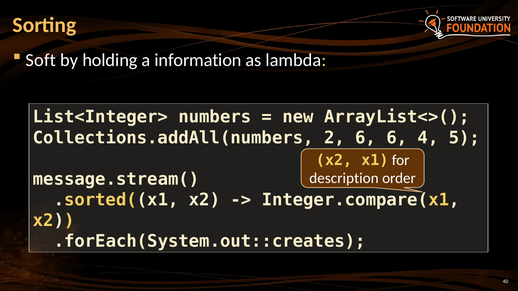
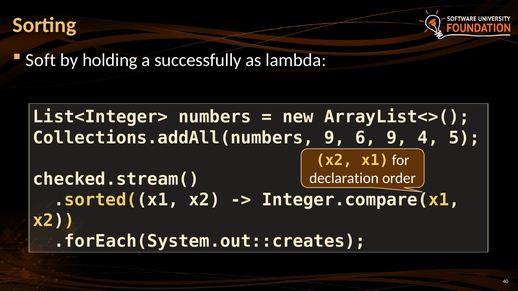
information: information -> successfully
Collections.addAll(numbers 2: 2 -> 9
6 6: 6 -> 9
message.stream(: message.stream( -> checked.stream(
description: description -> declaration
